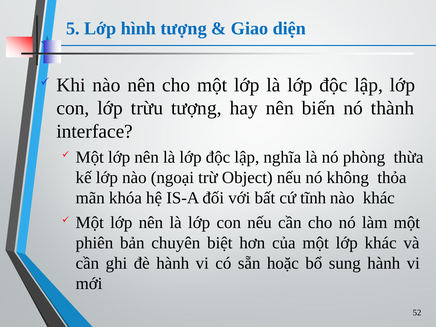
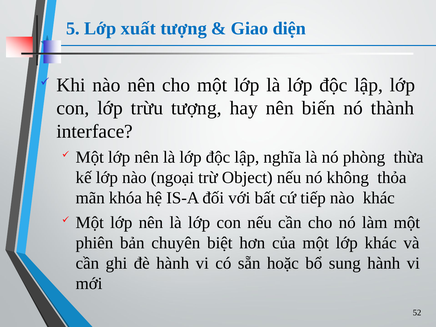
hình: hình -> xuất
tĩnh: tĩnh -> tiếp
